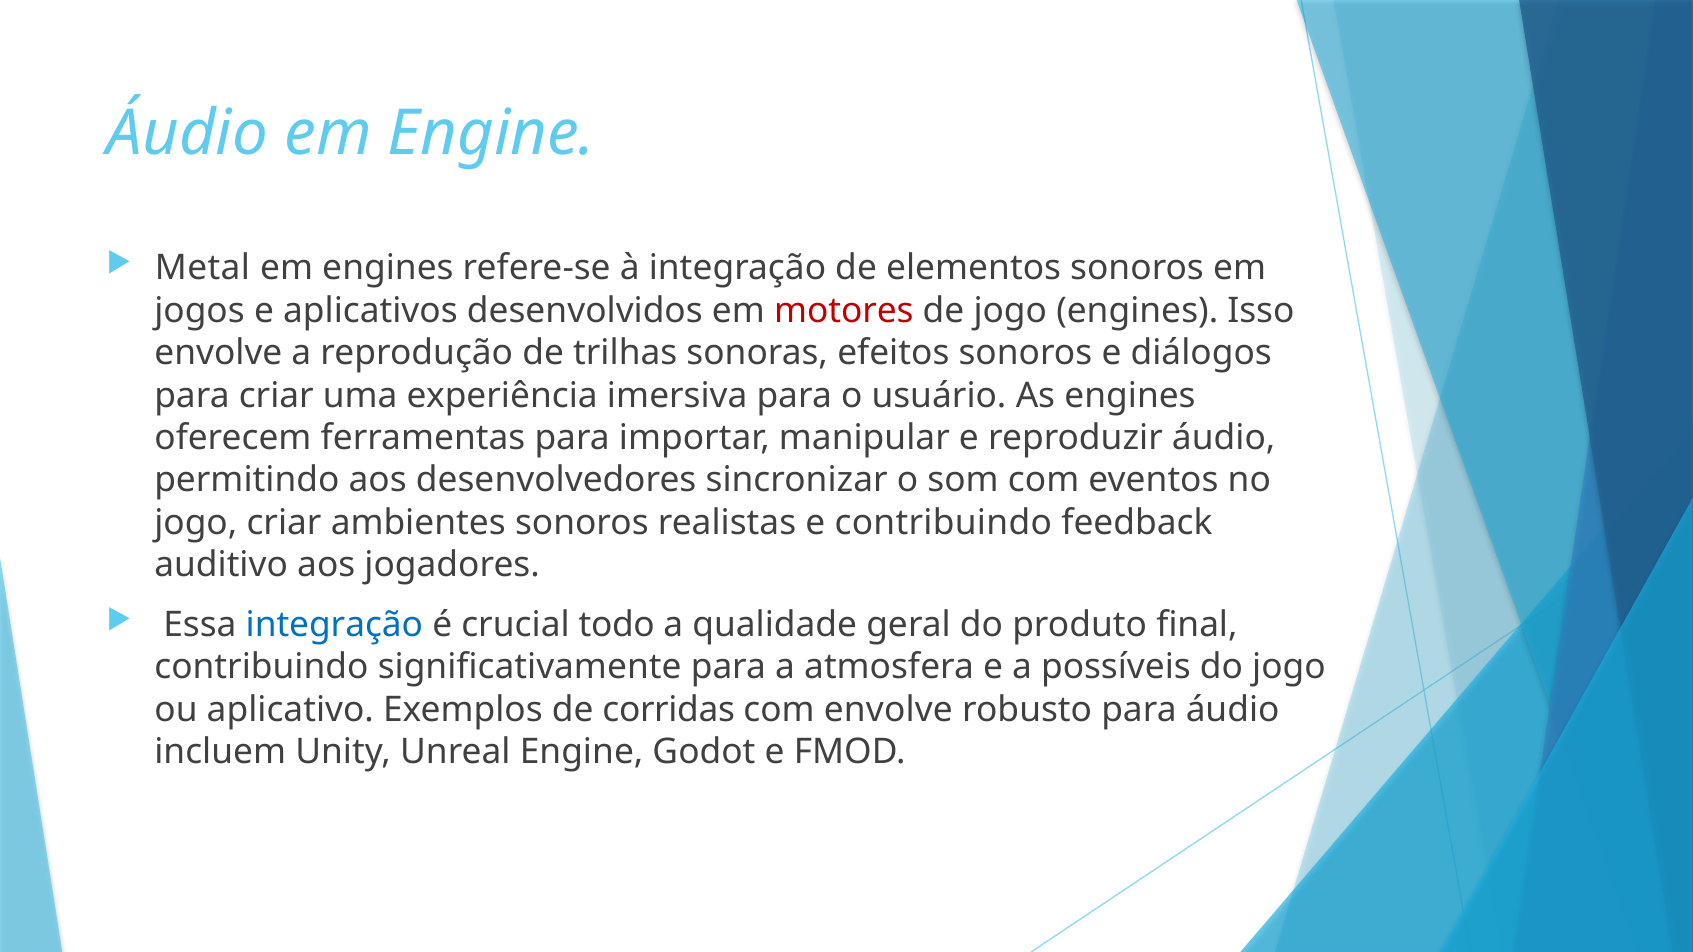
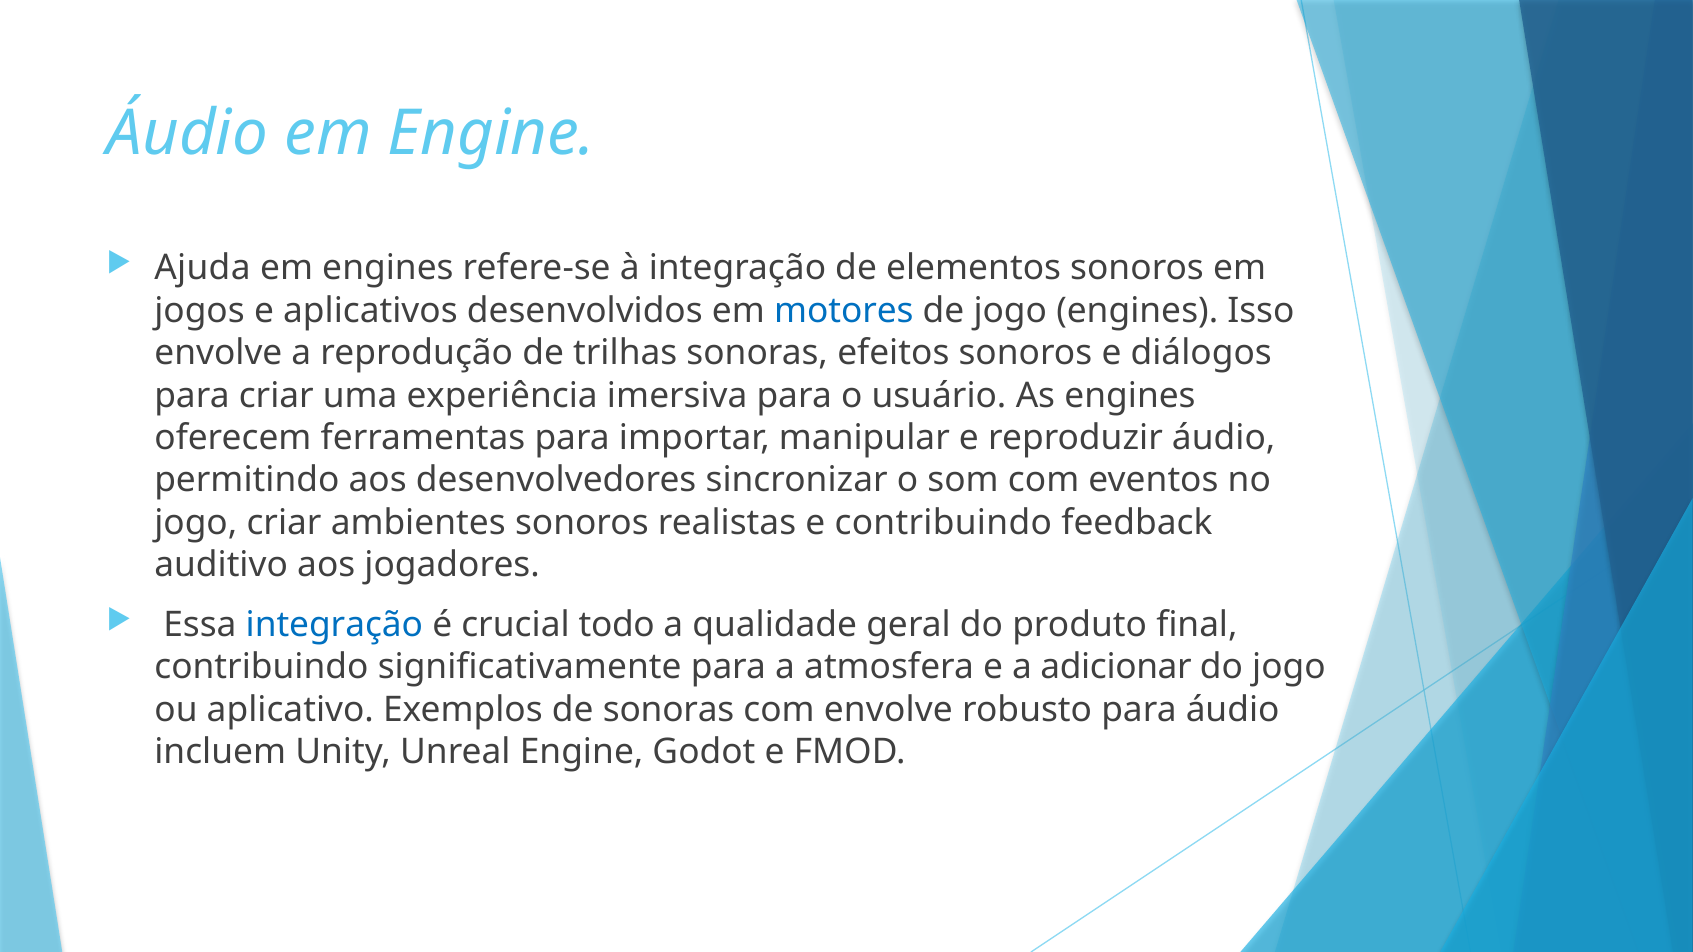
Metal: Metal -> Ajuda
motores colour: red -> blue
possíveis: possíveis -> adicionar
de corridas: corridas -> sonoras
